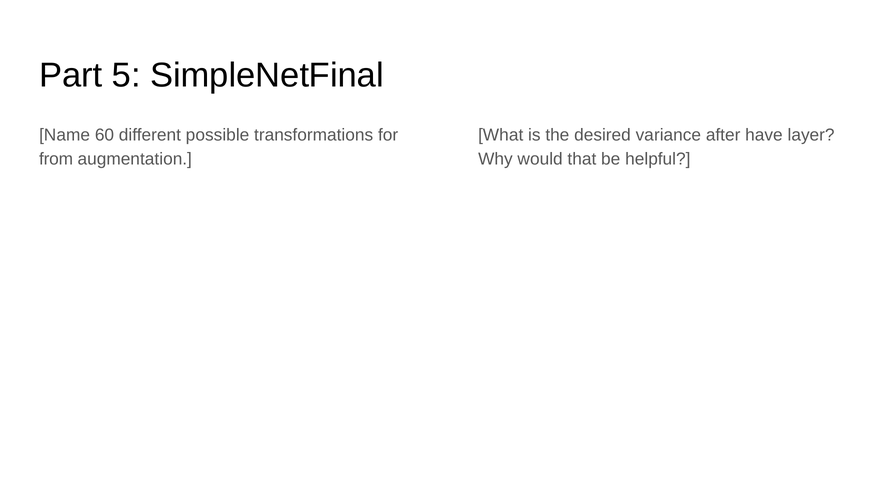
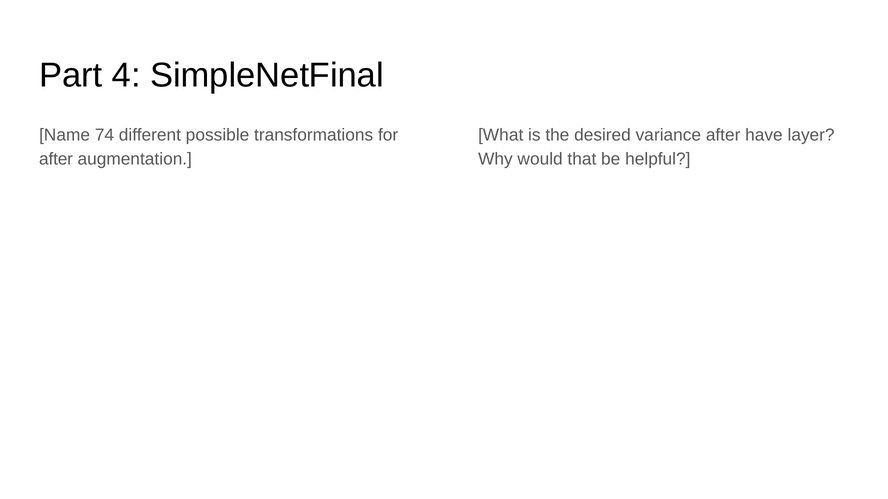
5: 5 -> 4
60: 60 -> 74
from at (56, 159): from -> after
